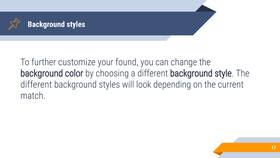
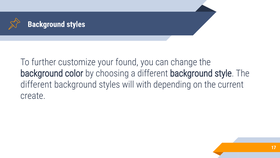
look: look -> with
match: match -> create
